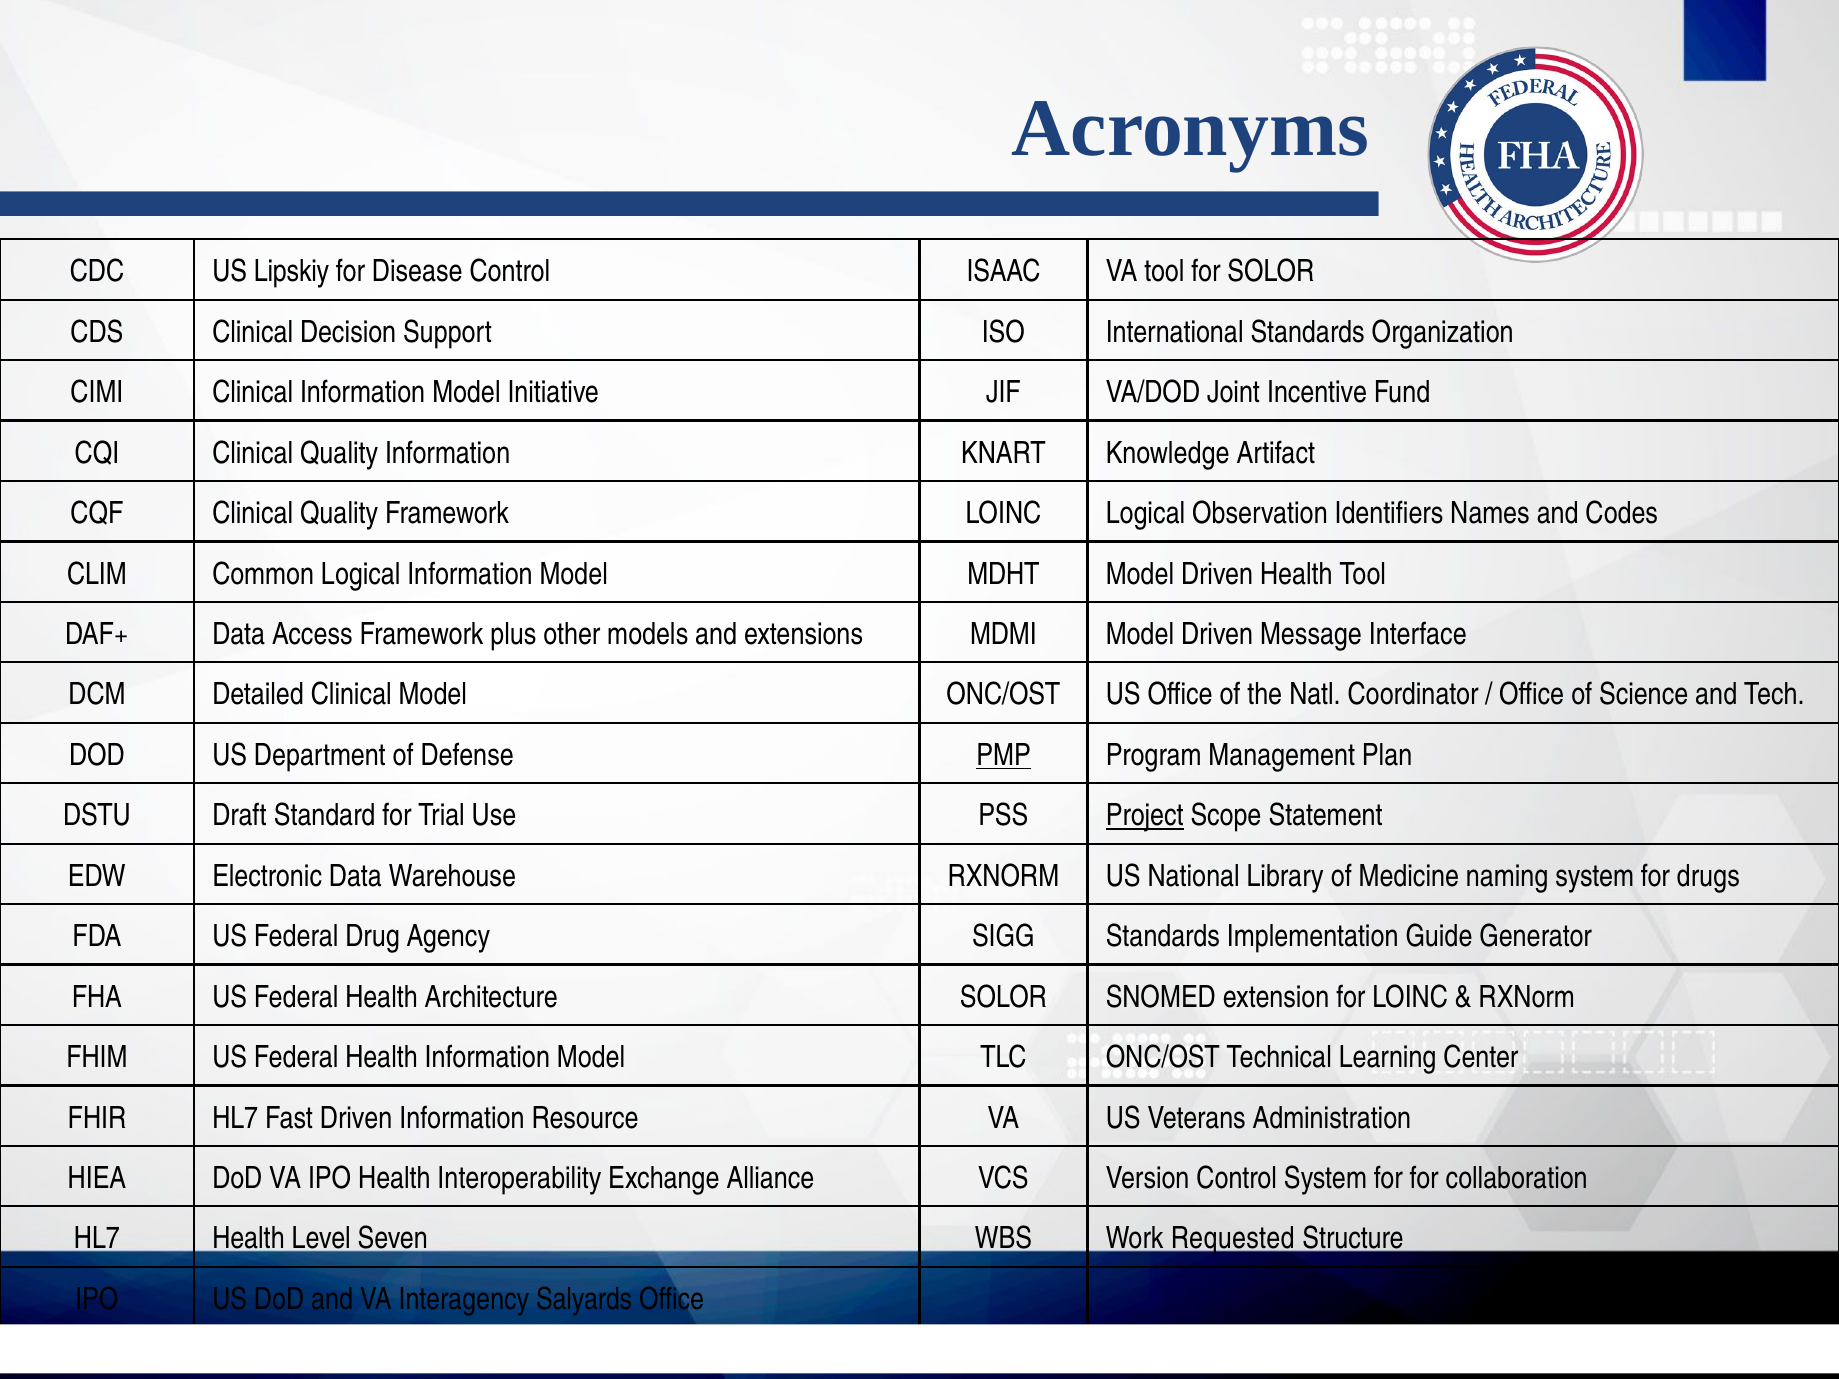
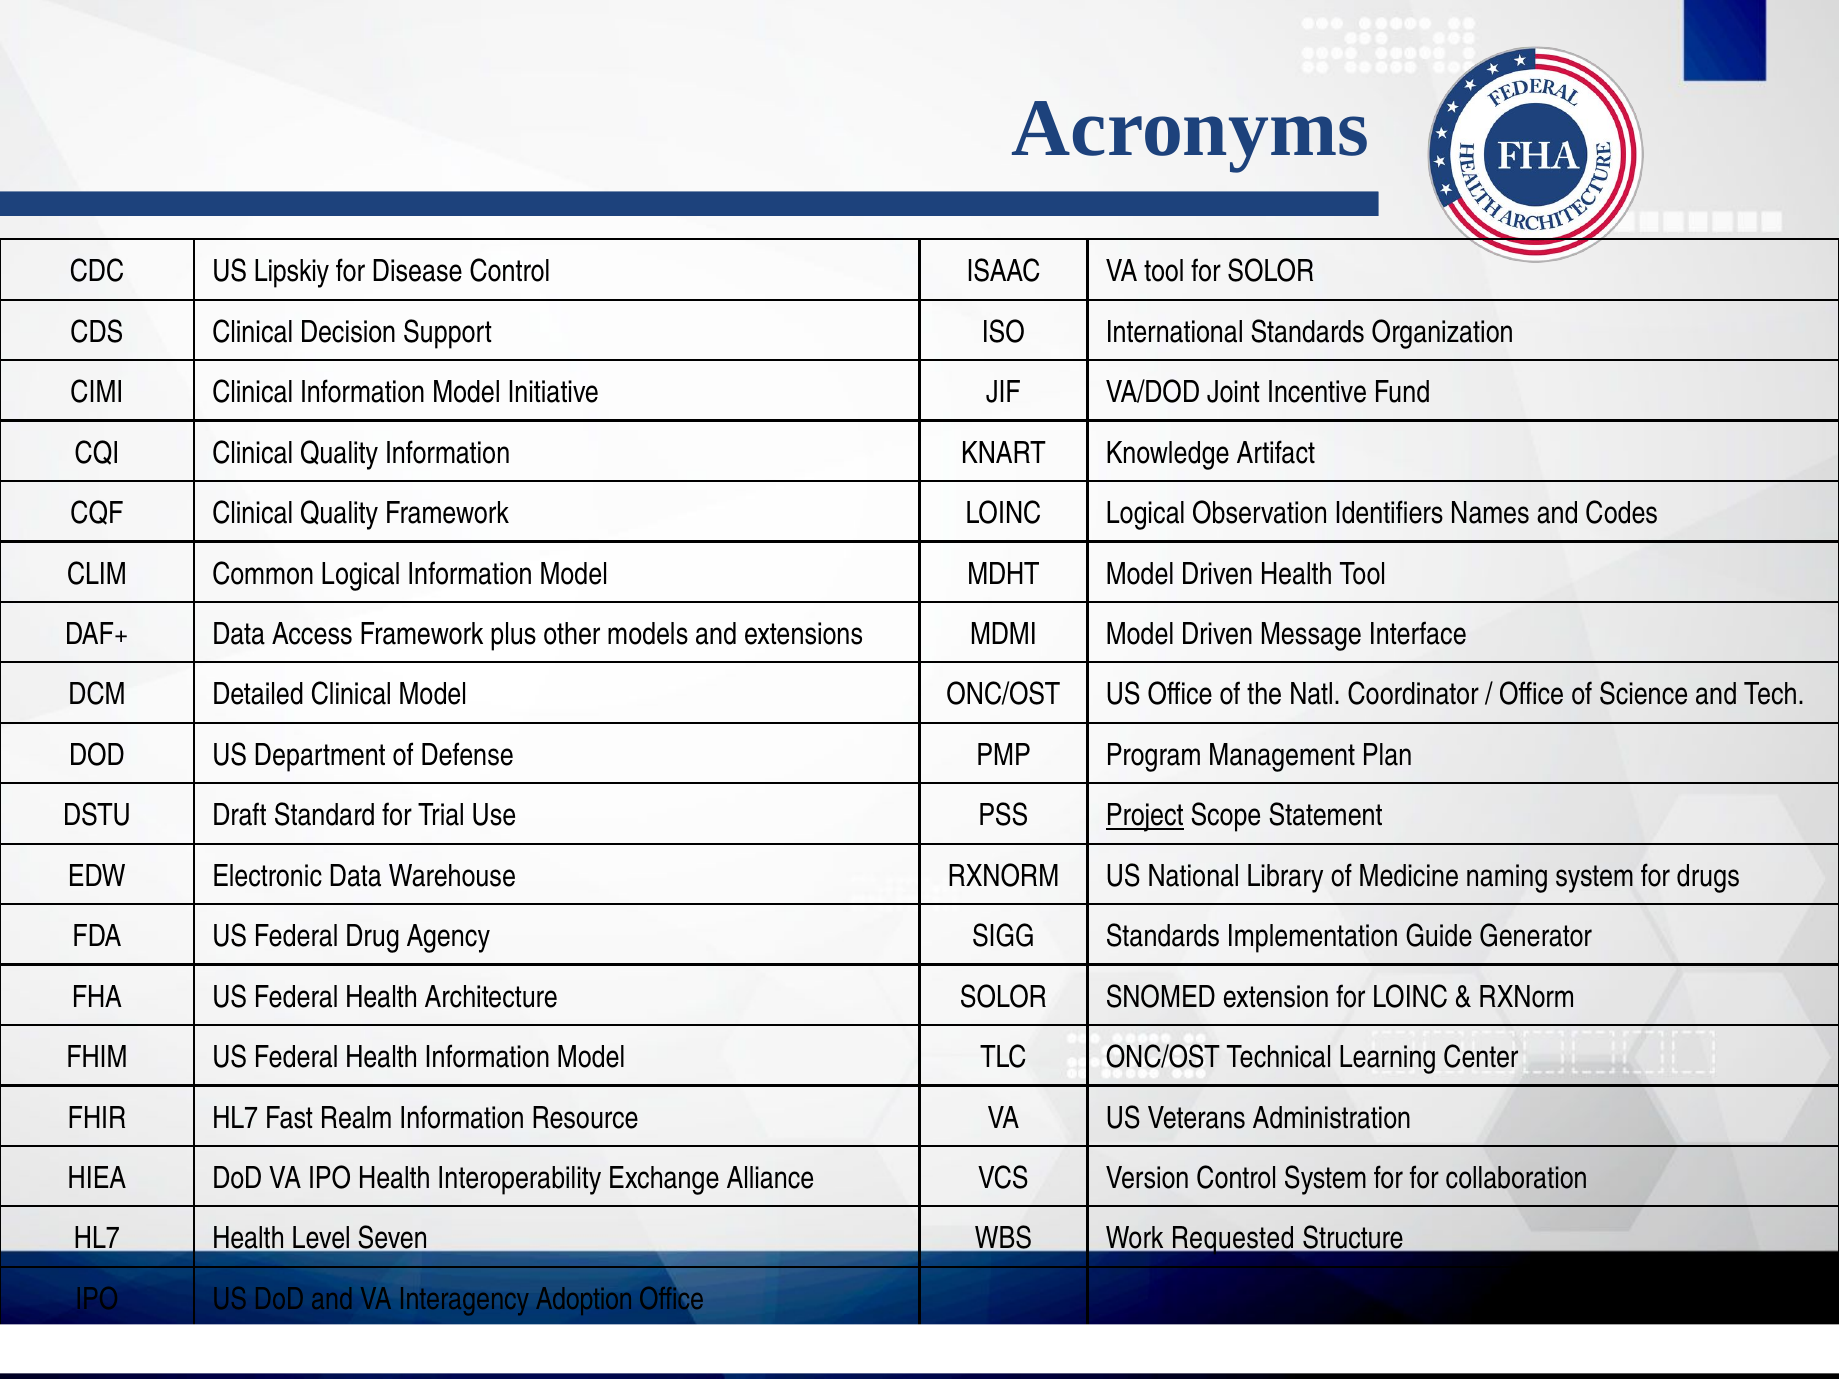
PMP underline: present -> none
Fast Driven: Driven -> Realm
Salyards: Salyards -> Adoption
